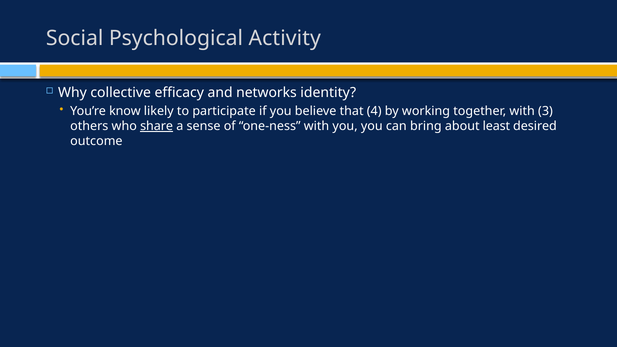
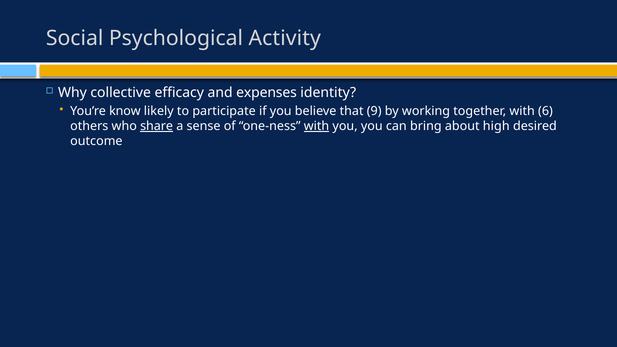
networks: networks -> expenses
4: 4 -> 9
3: 3 -> 6
with at (317, 126) underline: none -> present
least: least -> high
